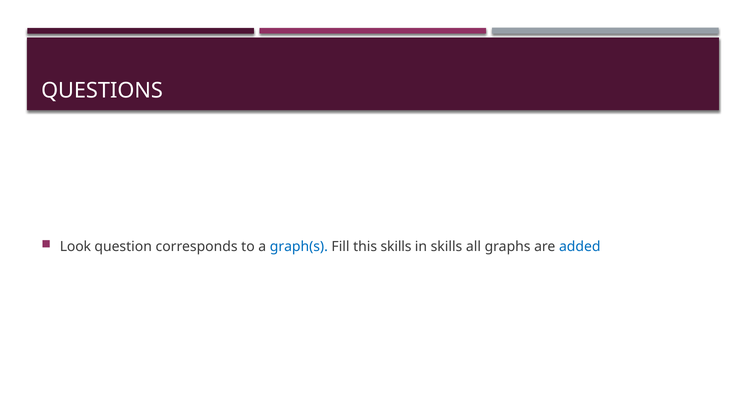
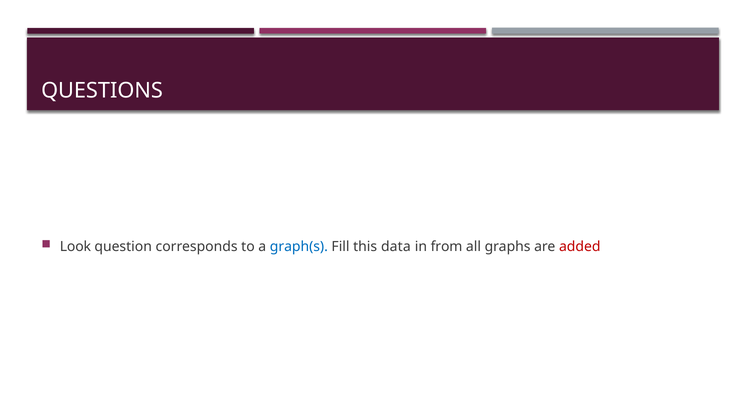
this skills: skills -> data
in skills: skills -> from
added colour: blue -> red
